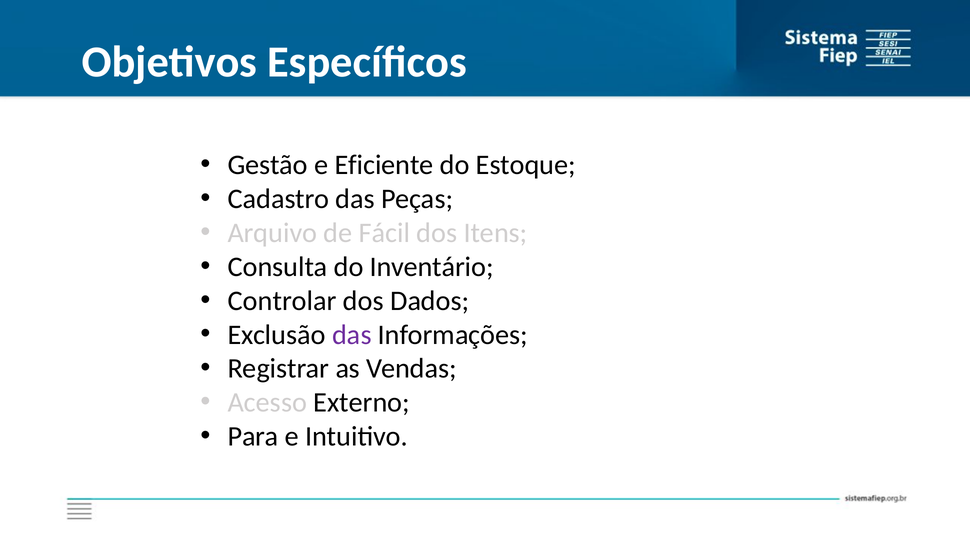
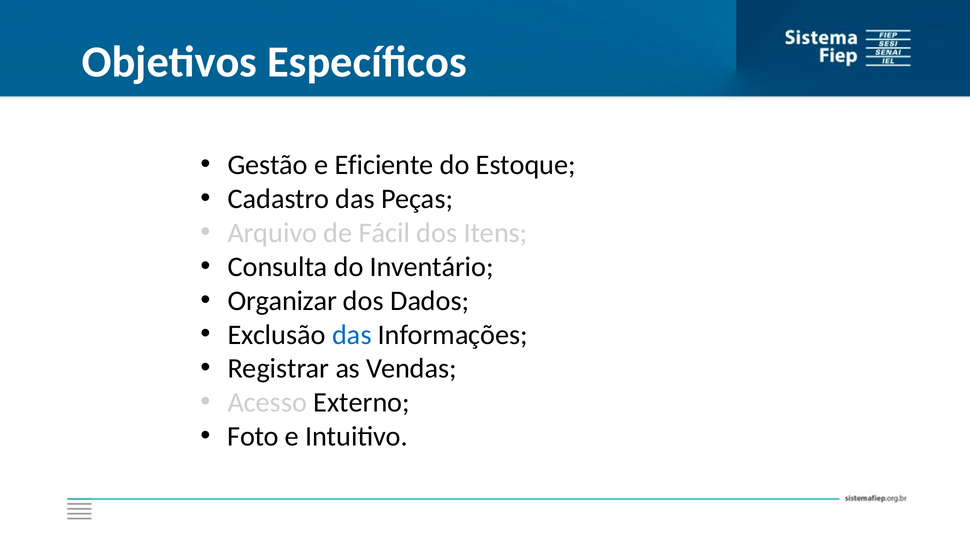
Controlar: Controlar -> Organizar
das at (352, 335) colour: purple -> blue
Para: Para -> Foto
